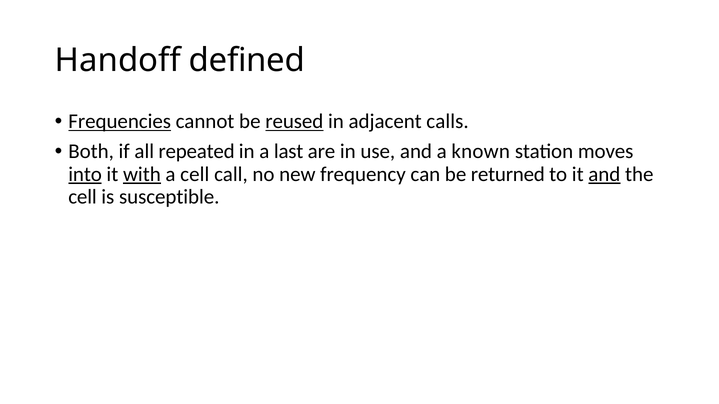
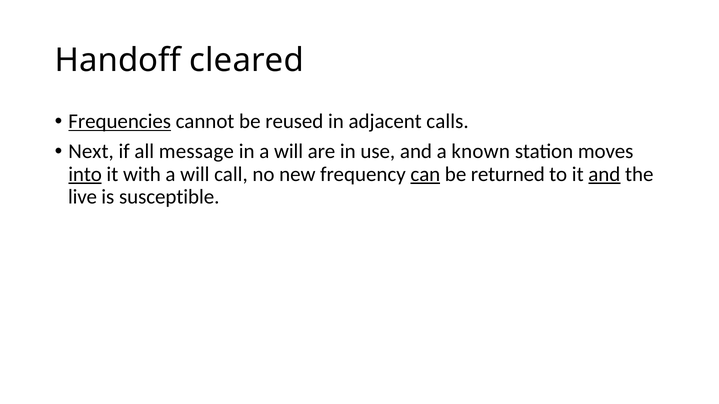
defined: defined -> cleared
reused underline: present -> none
Both: Both -> Next
repeated: repeated -> message
in a last: last -> will
with underline: present -> none
cell at (195, 174): cell -> will
can underline: none -> present
cell at (83, 197): cell -> live
